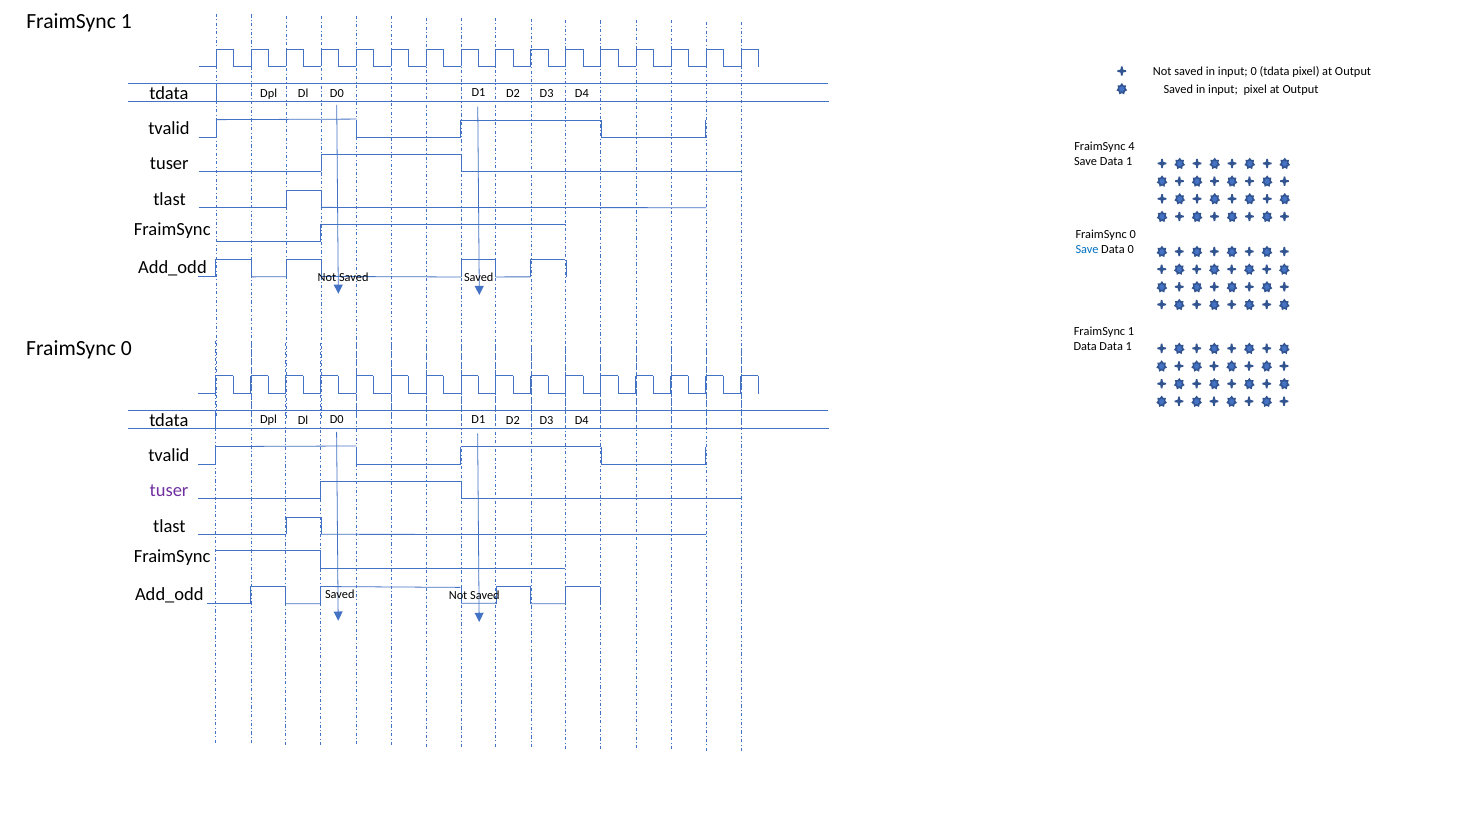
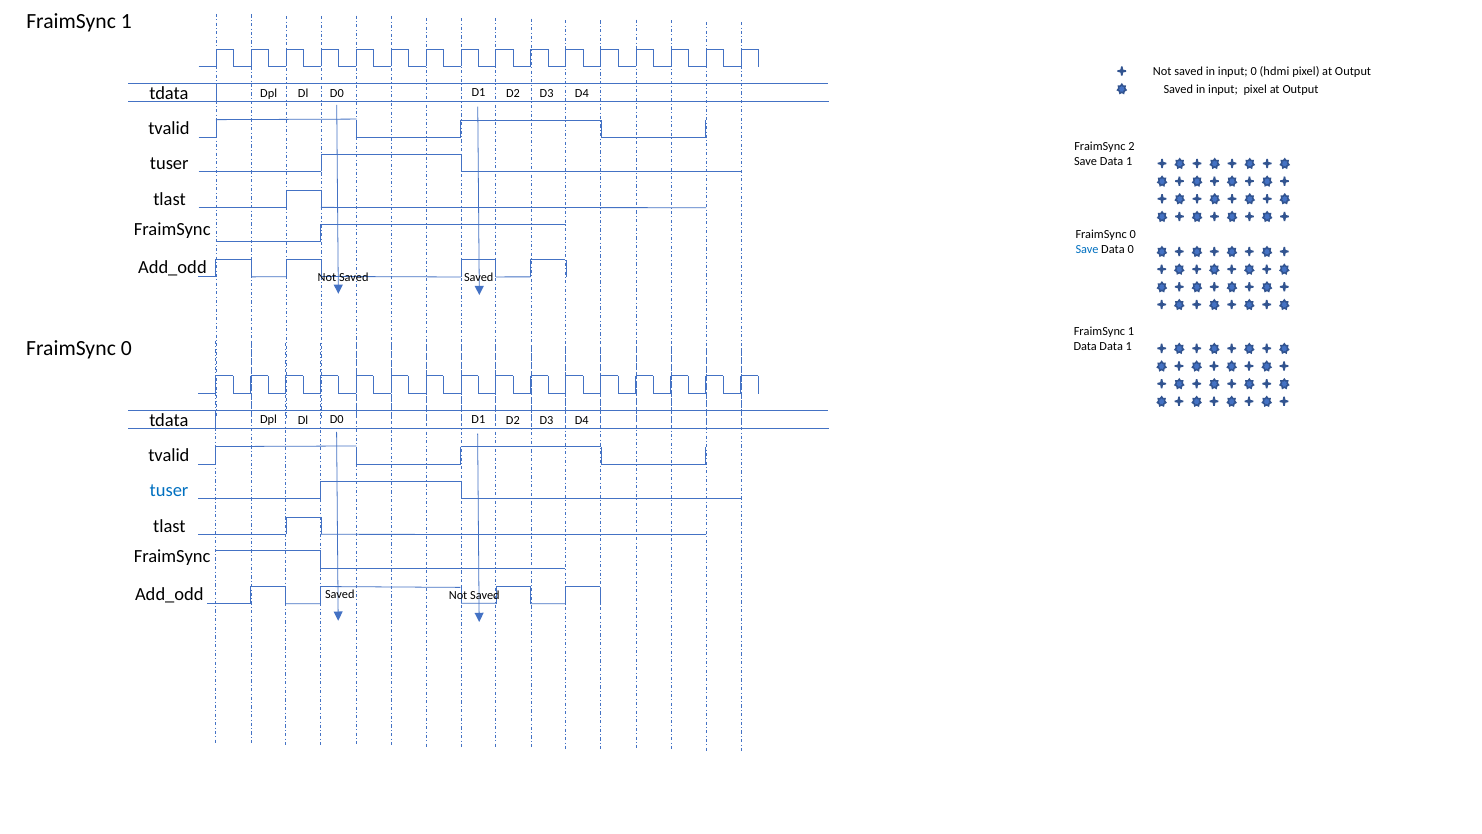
0 tdata: tdata -> hdmi
4: 4 -> 2
tuser at (169, 490) colour: purple -> blue
